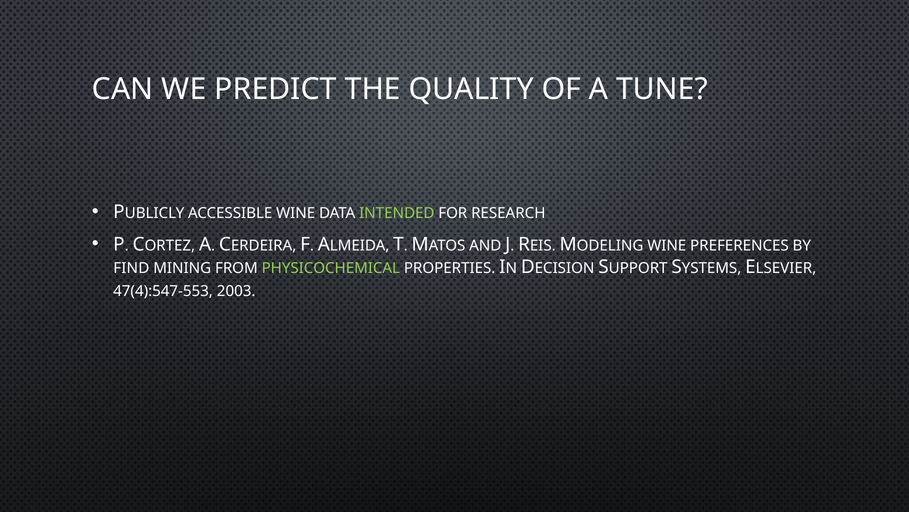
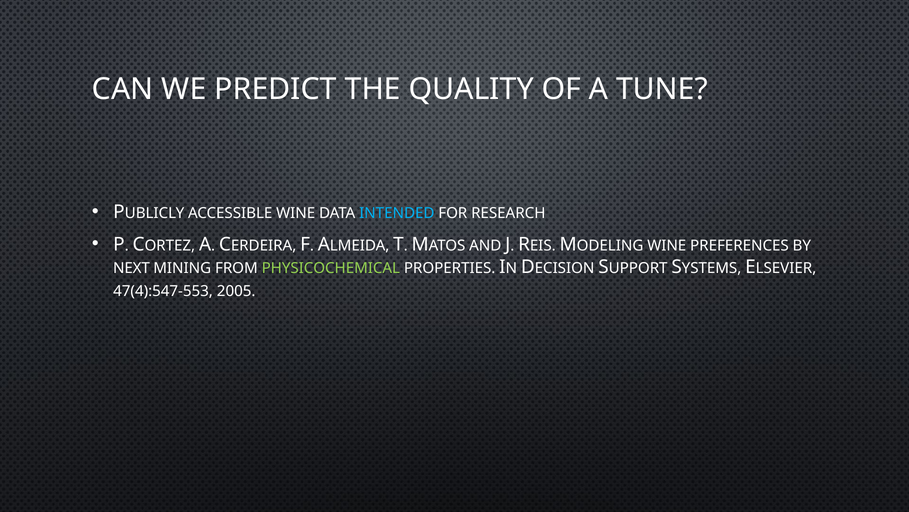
INTENDED colour: light green -> light blue
FIND: FIND -> NEXT
2003: 2003 -> 2005
